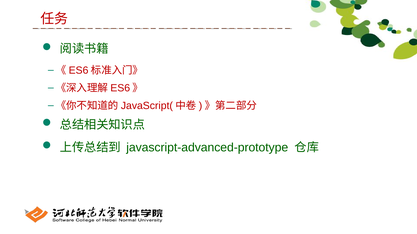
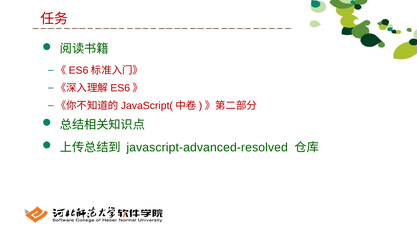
javascript-advanced-prototype: javascript-advanced-prototype -> javascript-advanced-resolved
